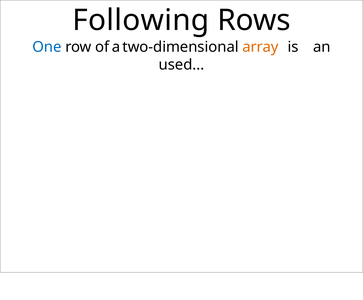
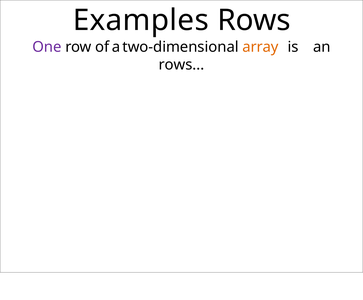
Following: Following -> Examples
One colour: blue -> purple
used at (181, 65): used -> rows
